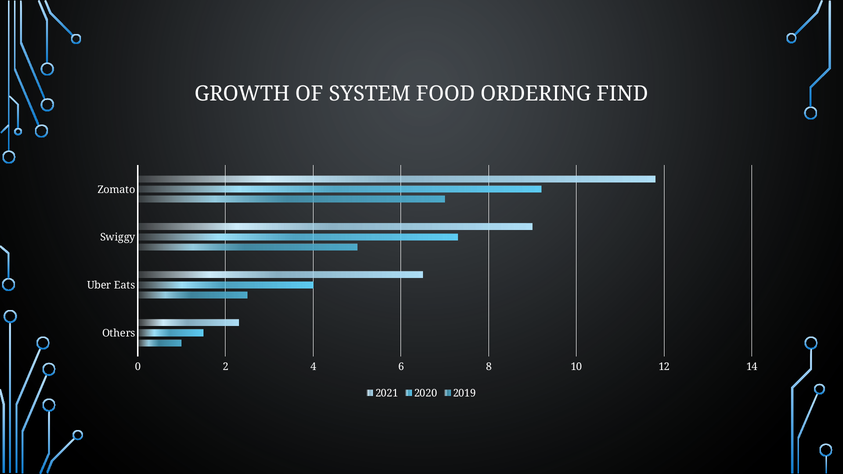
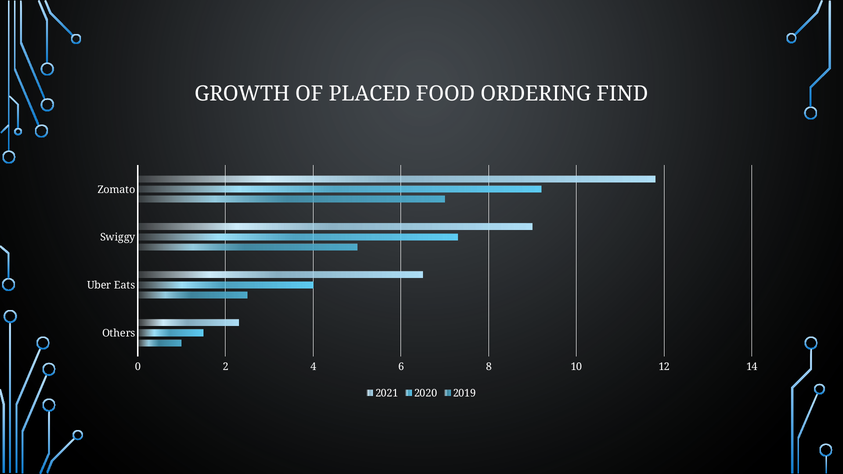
SYSTEM: SYSTEM -> PLACED
